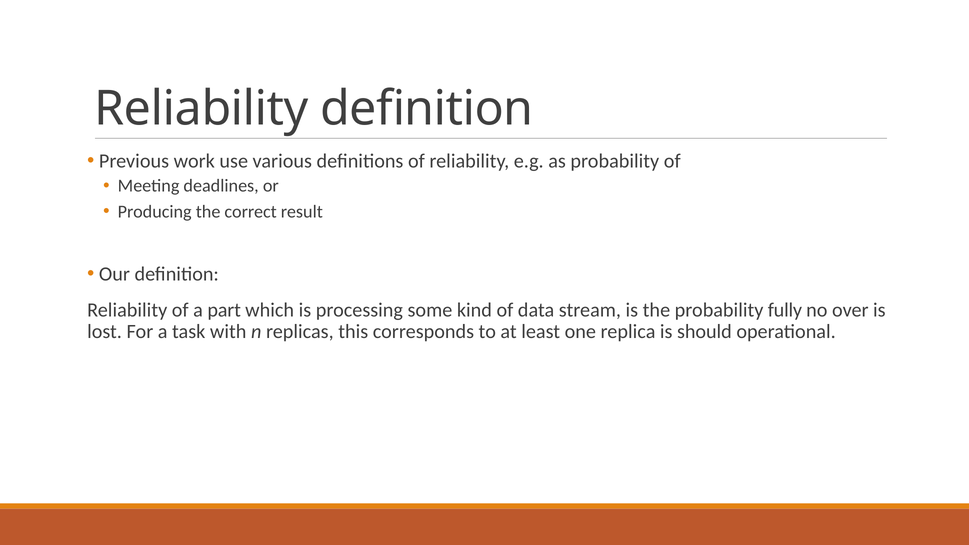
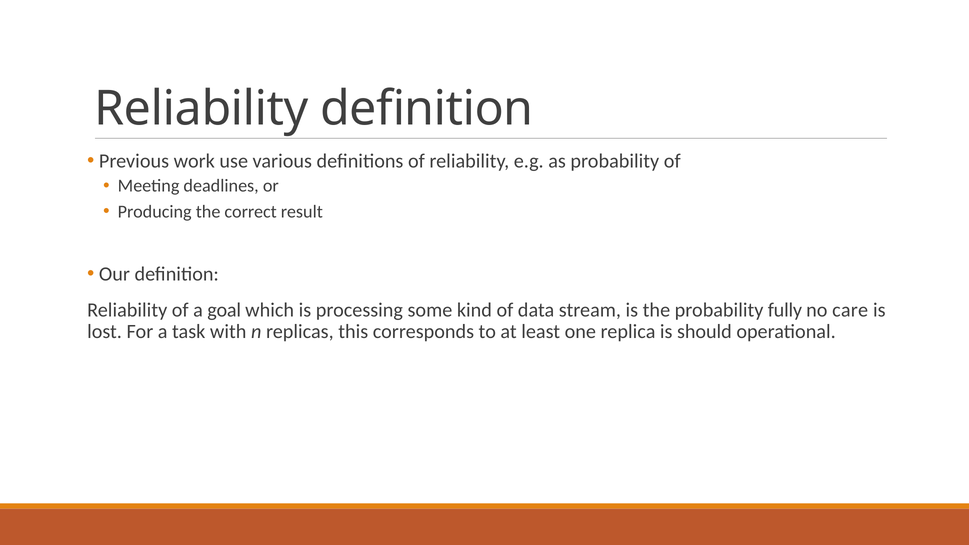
part: part -> goal
over: over -> care
